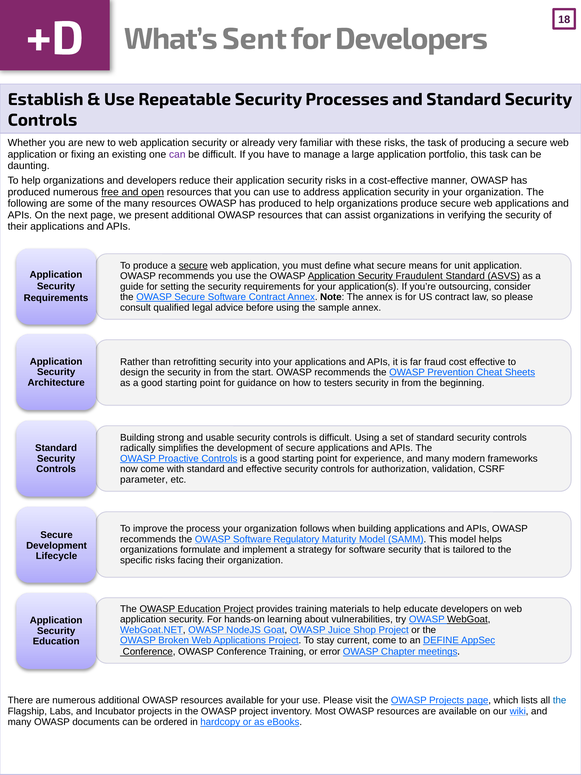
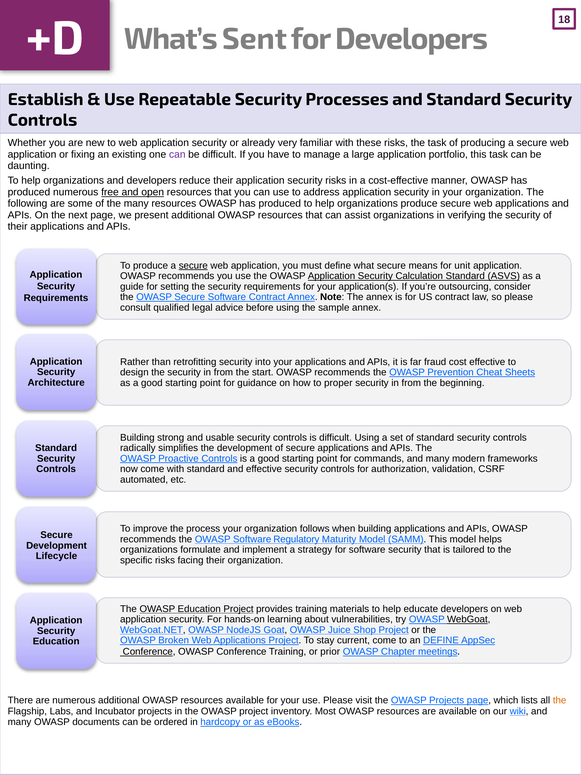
Fraudulent: Fraudulent -> Calculation
testers: testers -> proper
experience: experience -> commands
parameter: parameter -> automated
error: error -> prior
the at (560, 700) colour: blue -> orange
